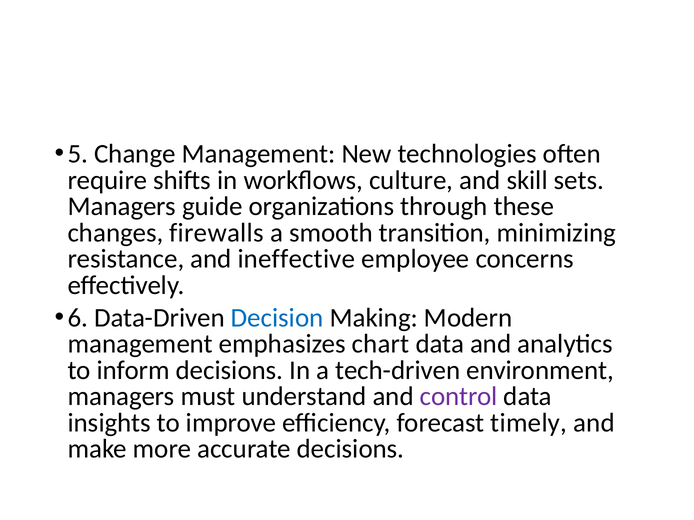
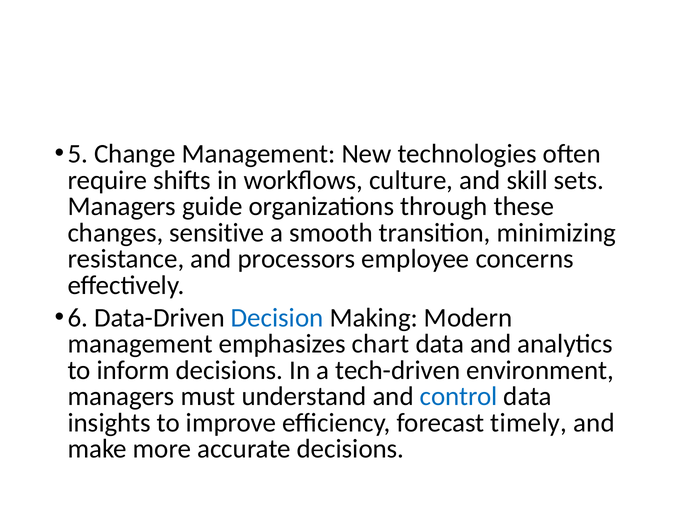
firewalls: firewalls -> sensitive
ineffective: ineffective -> processors
control colour: purple -> blue
